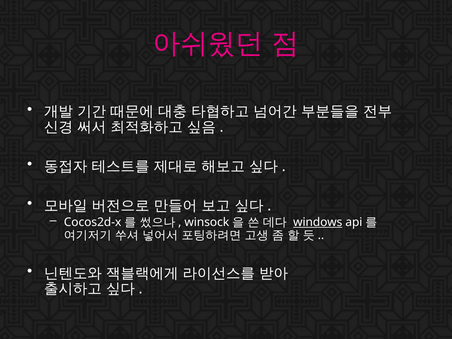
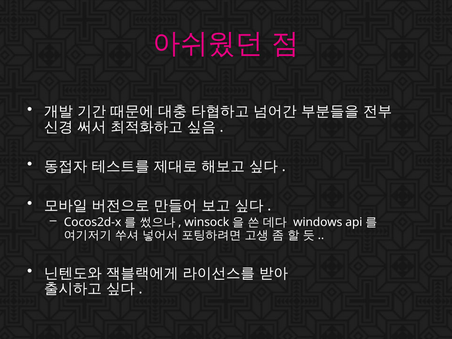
windows underline: present -> none
